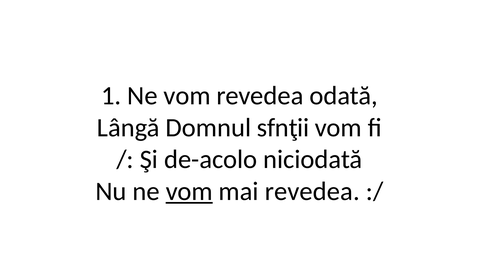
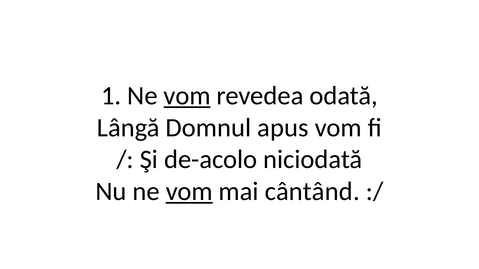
vom at (187, 96) underline: none -> present
sfnţii: sfnţii -> apus
mai revedea: revedea -> cântând
